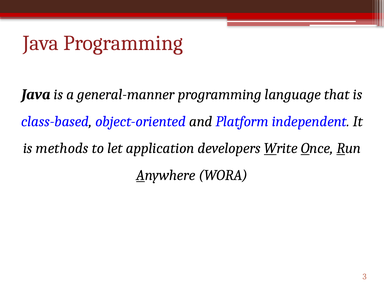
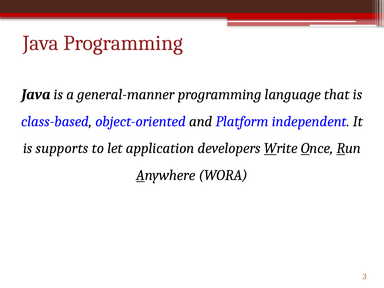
methods: methods -> supports
